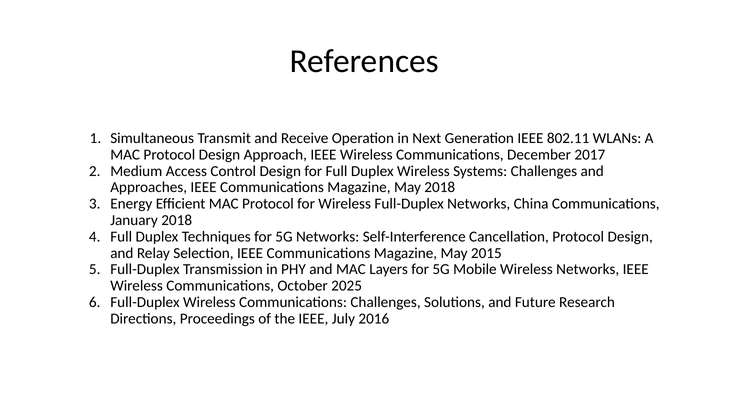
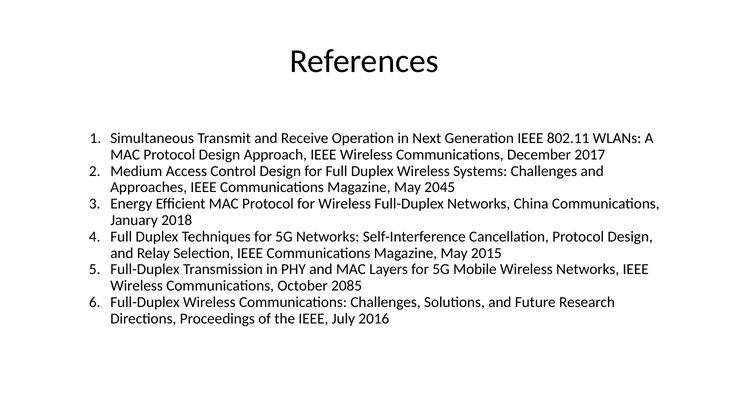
May 2018: 2018 -> 2045
2025: 2025 -> 2085
